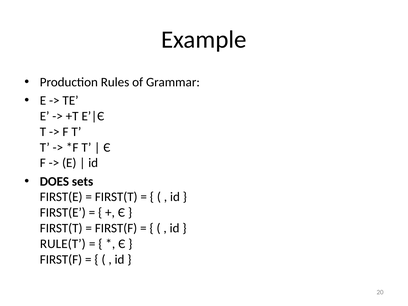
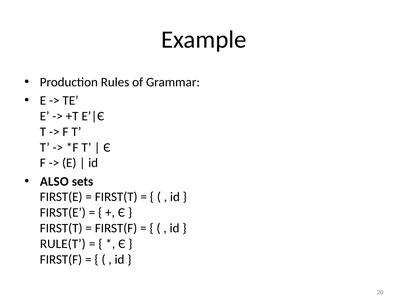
DOES: DOES -> ALSO
